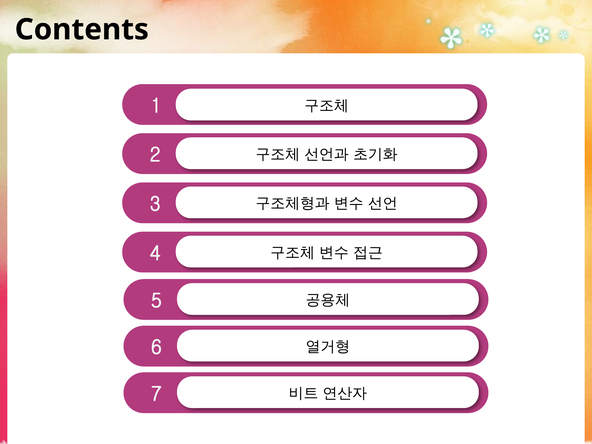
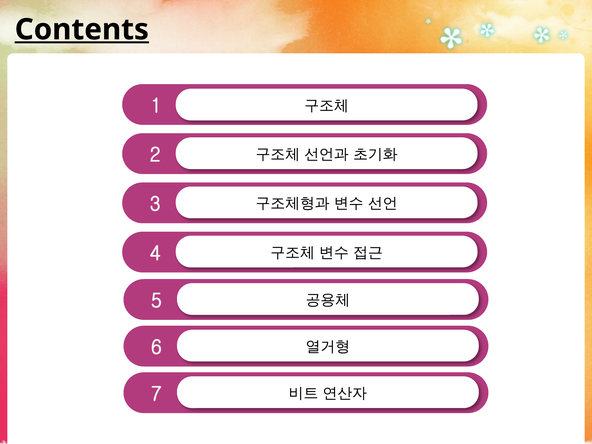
Contents underline: none -> present
